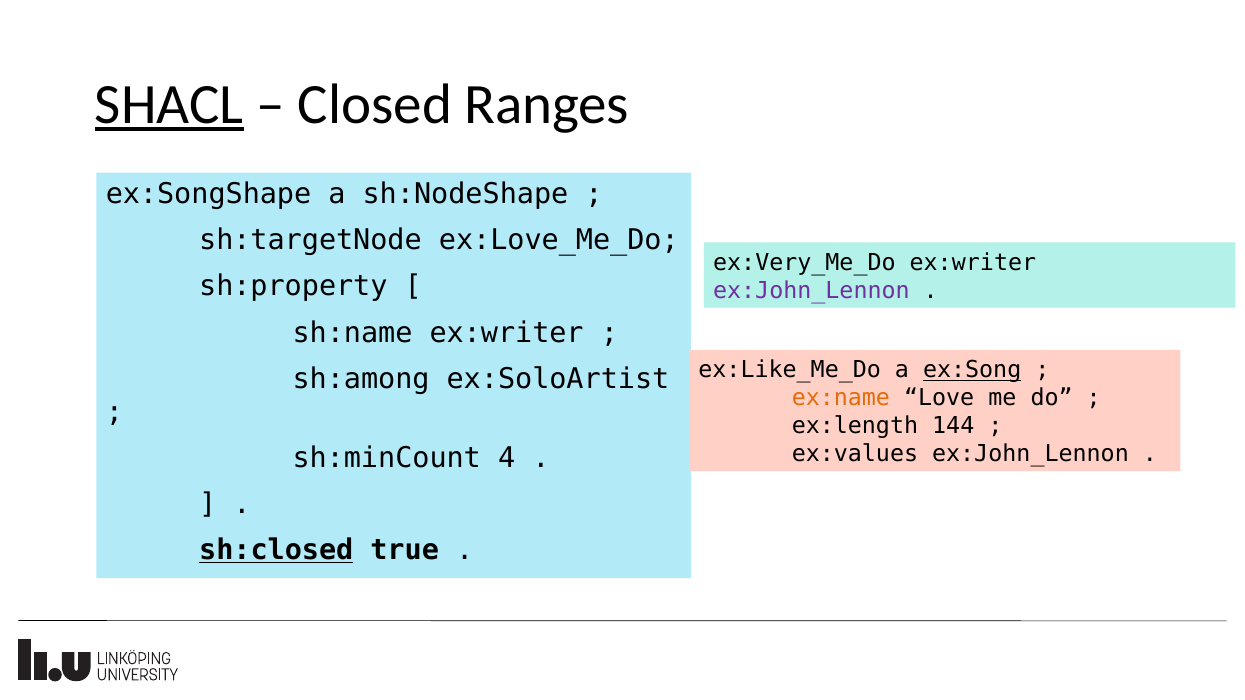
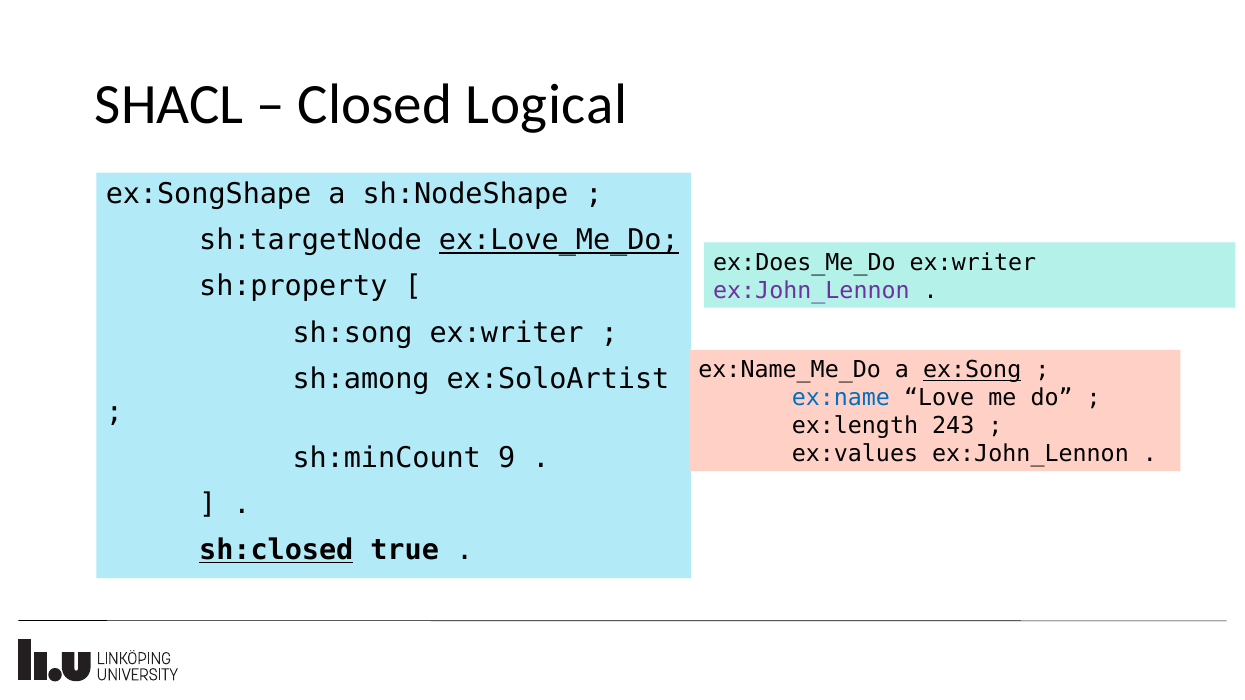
SHACL underline: present -> none
Ranges: Ranges -> Logical
ex:Love_Me_Do underline: none -> present
ex:Very_Me_Do: ex:Very_Me_Do -> ex:Does_Me_Do
sh:name: sh:name -> sh:song
ex:Like_Me_Do: ex:Like_Me_Do -> ex:Name_Me_Do
ex:name colour: orange -> blue
144: 144 -> 243
4: 4 -> 9
